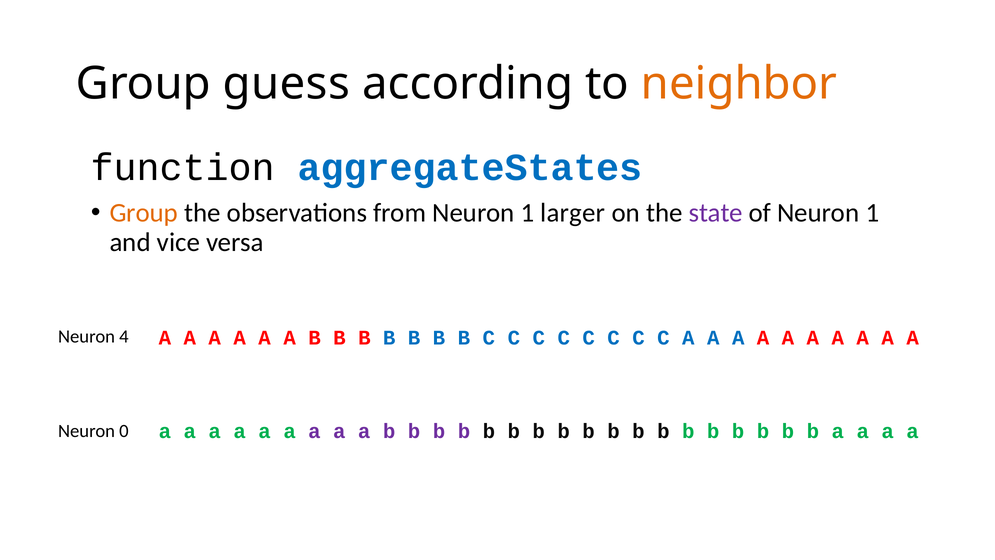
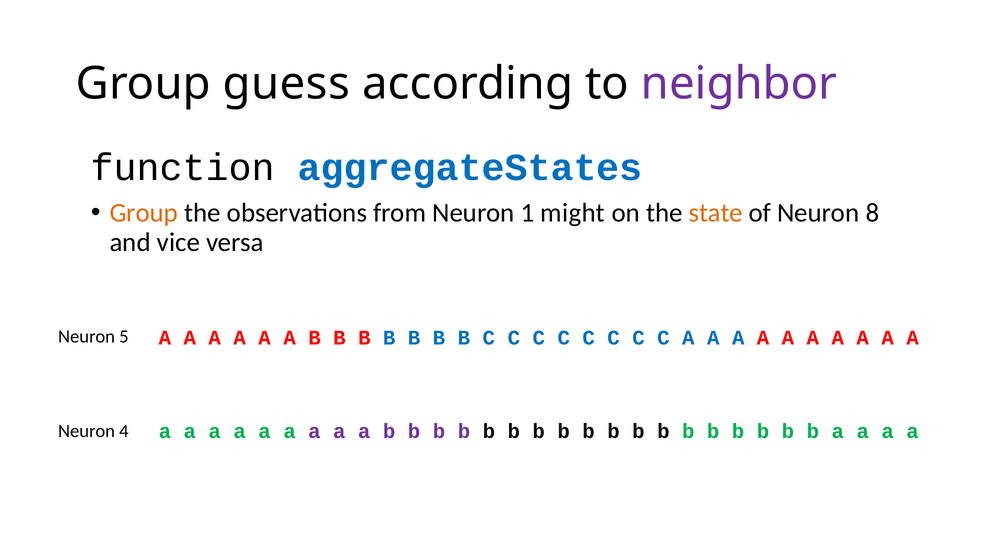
neighbor colour: orange -> purple
larger: larger -> might
state colour: purple -> orange
of Neuron 1: 1 -> 8
4: 4 -> 5
0: 0 -> 4
